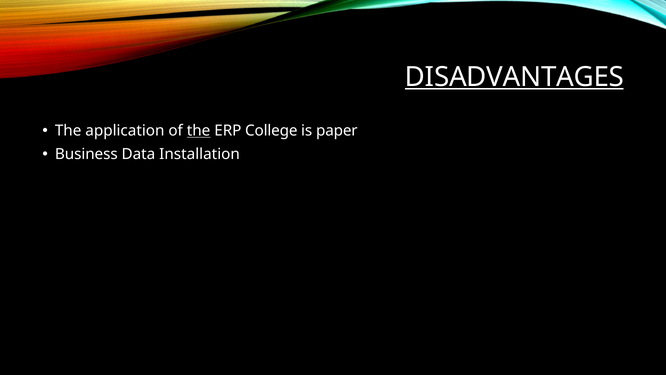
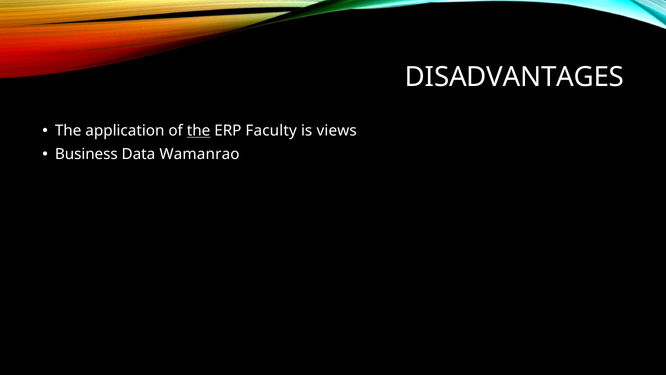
DISADVANTAGES underline: present -> none
College: College -> Faculty
paper: paper -> views
Installation: Installation -> Wamanrao
